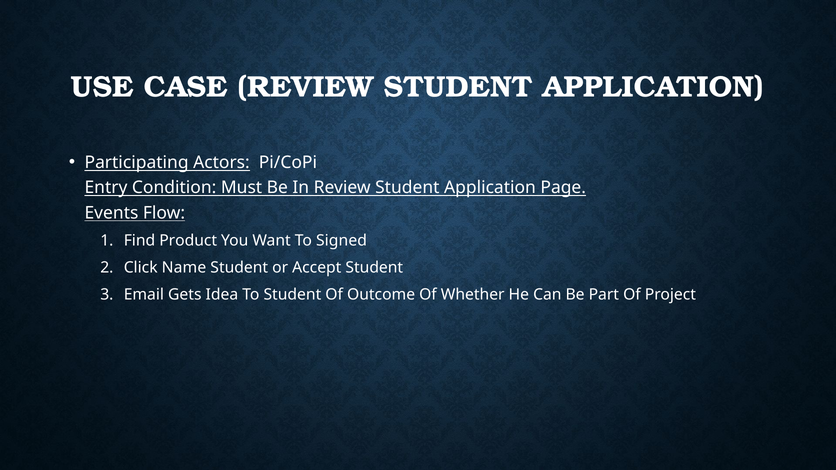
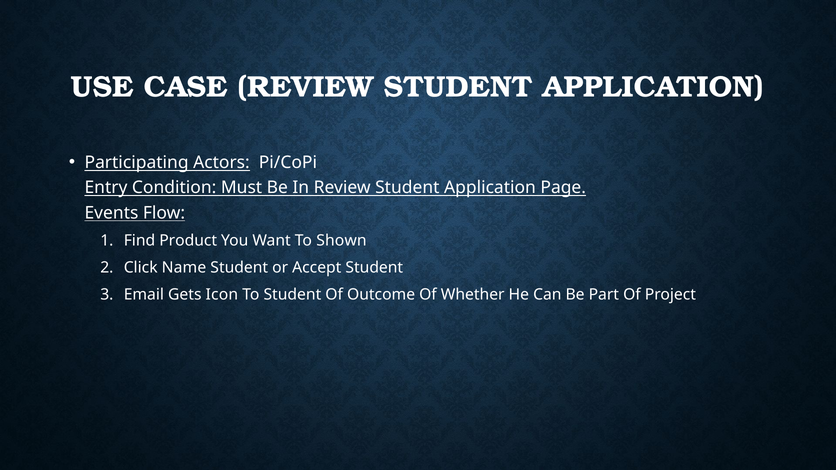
Signed: Signed -> Shown
Idea: Idea -> Icon
